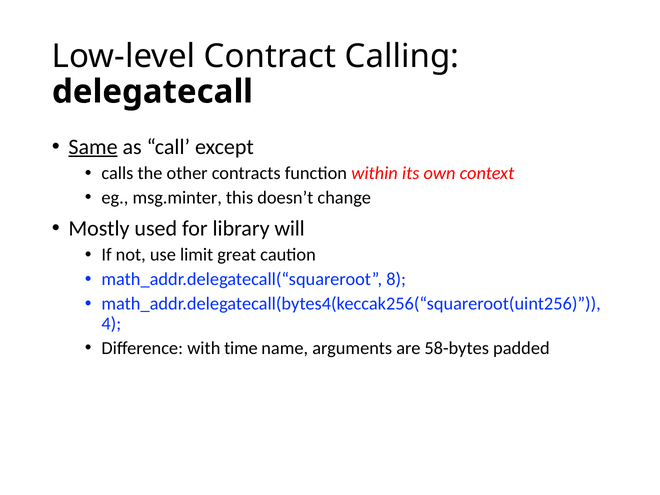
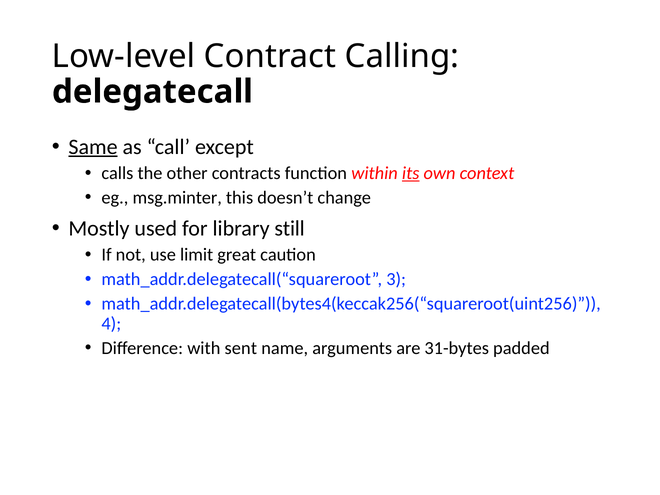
its underline: none -> present
will: will -> still
8: 8 -> 3
time: time -> sent
58-bytes: 58-bytes -> 31-bytes
